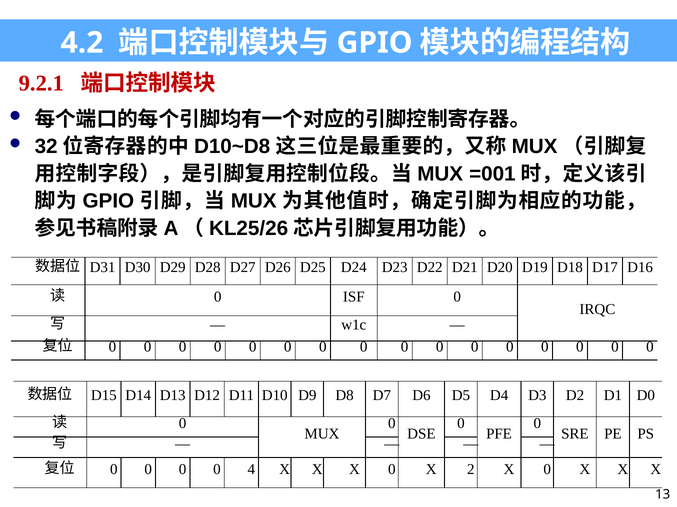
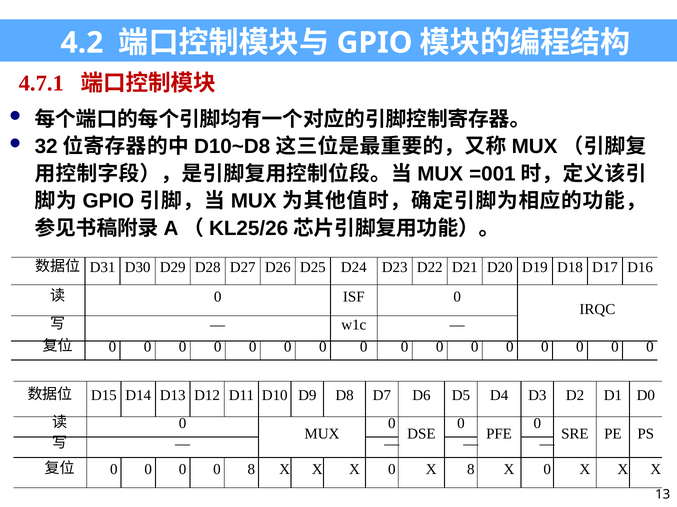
9.2.1: 9.2.1 -> 4.7.1
0 4: 4 -> 8
X 2: 2 -> 8
